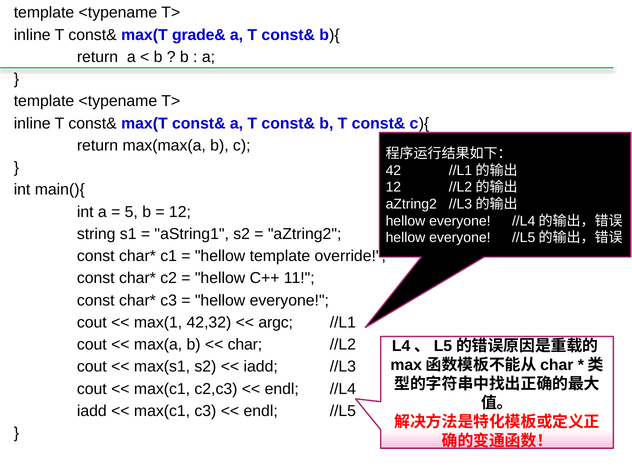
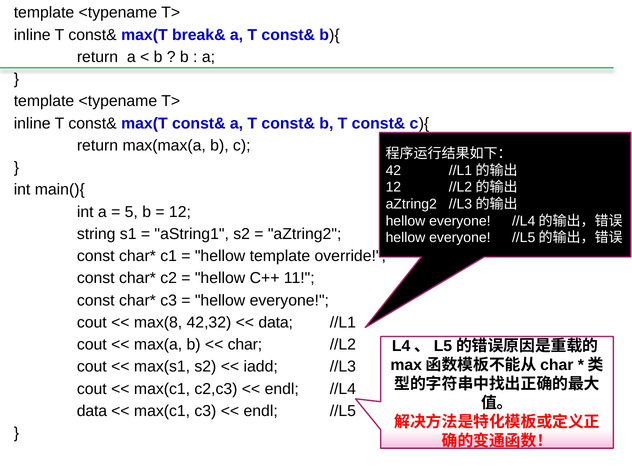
grade&: grade& -> break&
max(1: max(1 -> max(8
argc at (276, 322): argc -> data
iadd at (92, 411): iadd -> data
